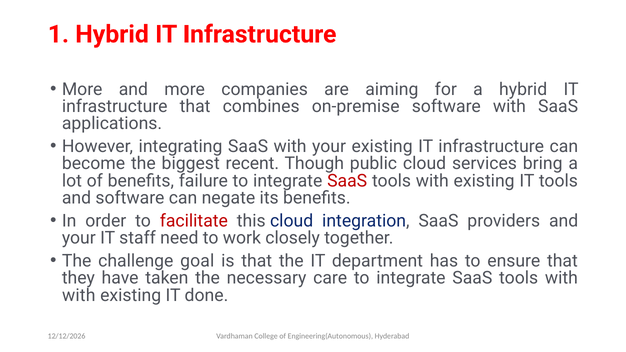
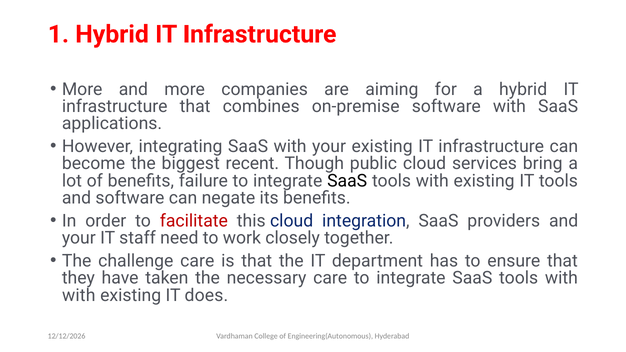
SaaS at (347, 181) colour: red -> black
challenge goal: goal -> care
done: done -> does
